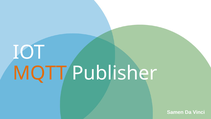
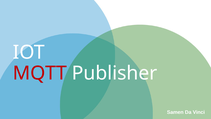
MQTT colour: orange -> red
